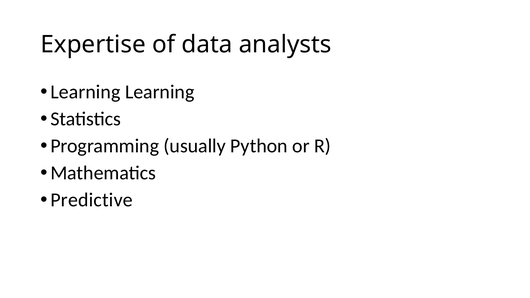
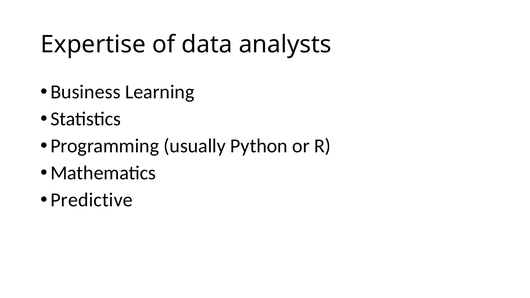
Learning at (85, 92): Learning -> Business
